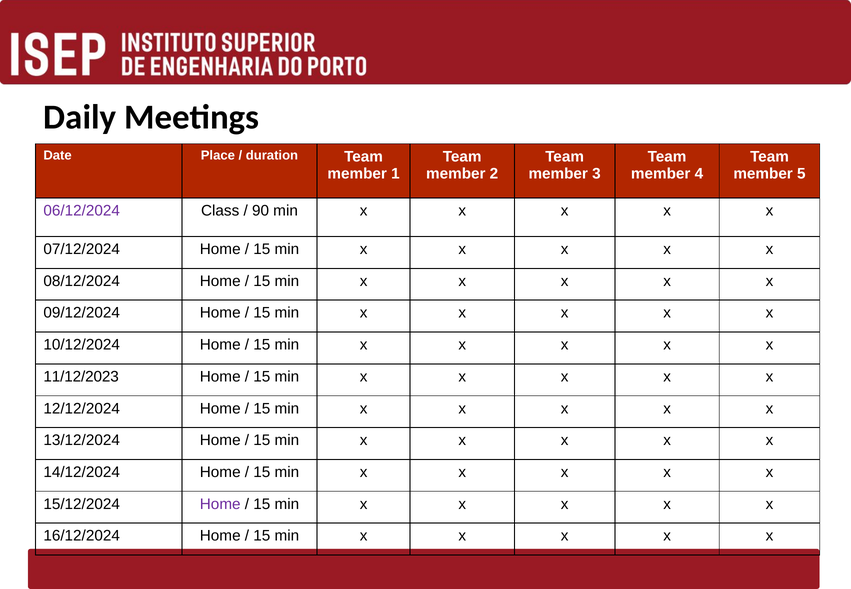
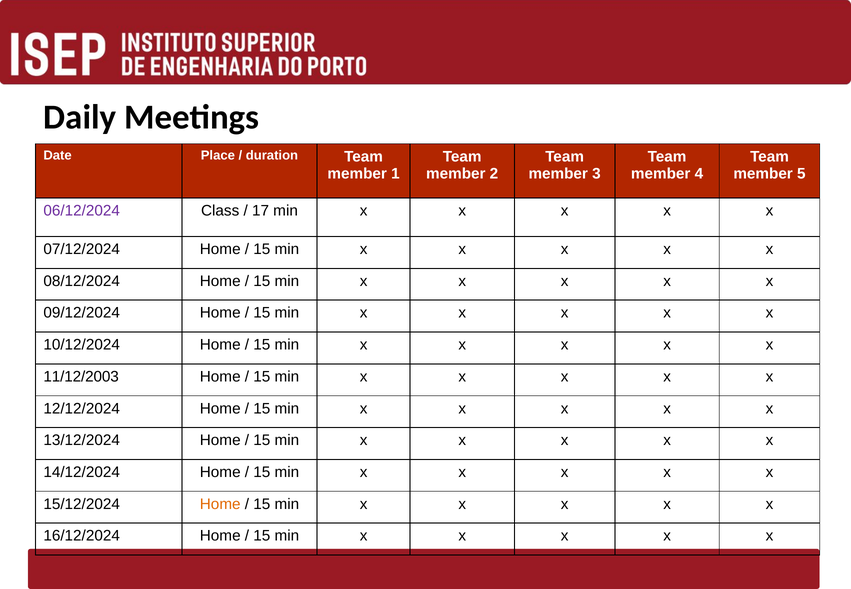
90: 90 -> 17
11/12/2023: 11/12/2023 -> 11/12/2003
Home at (220, 504) colour: purple -> orange
